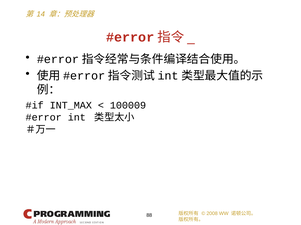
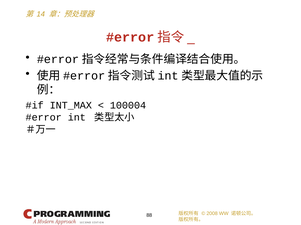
100009: 100009 -> 100004
